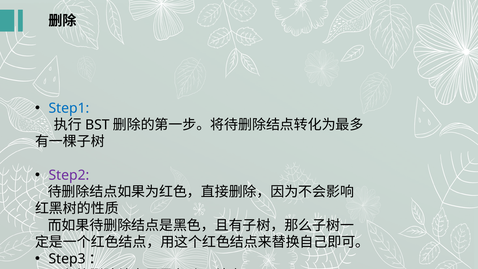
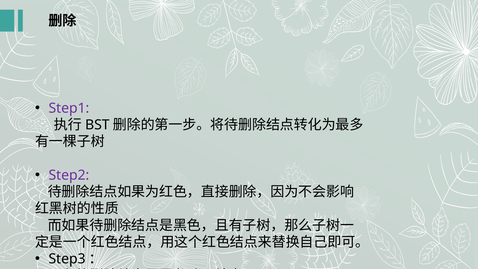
Step1 colour: blue -> purple
